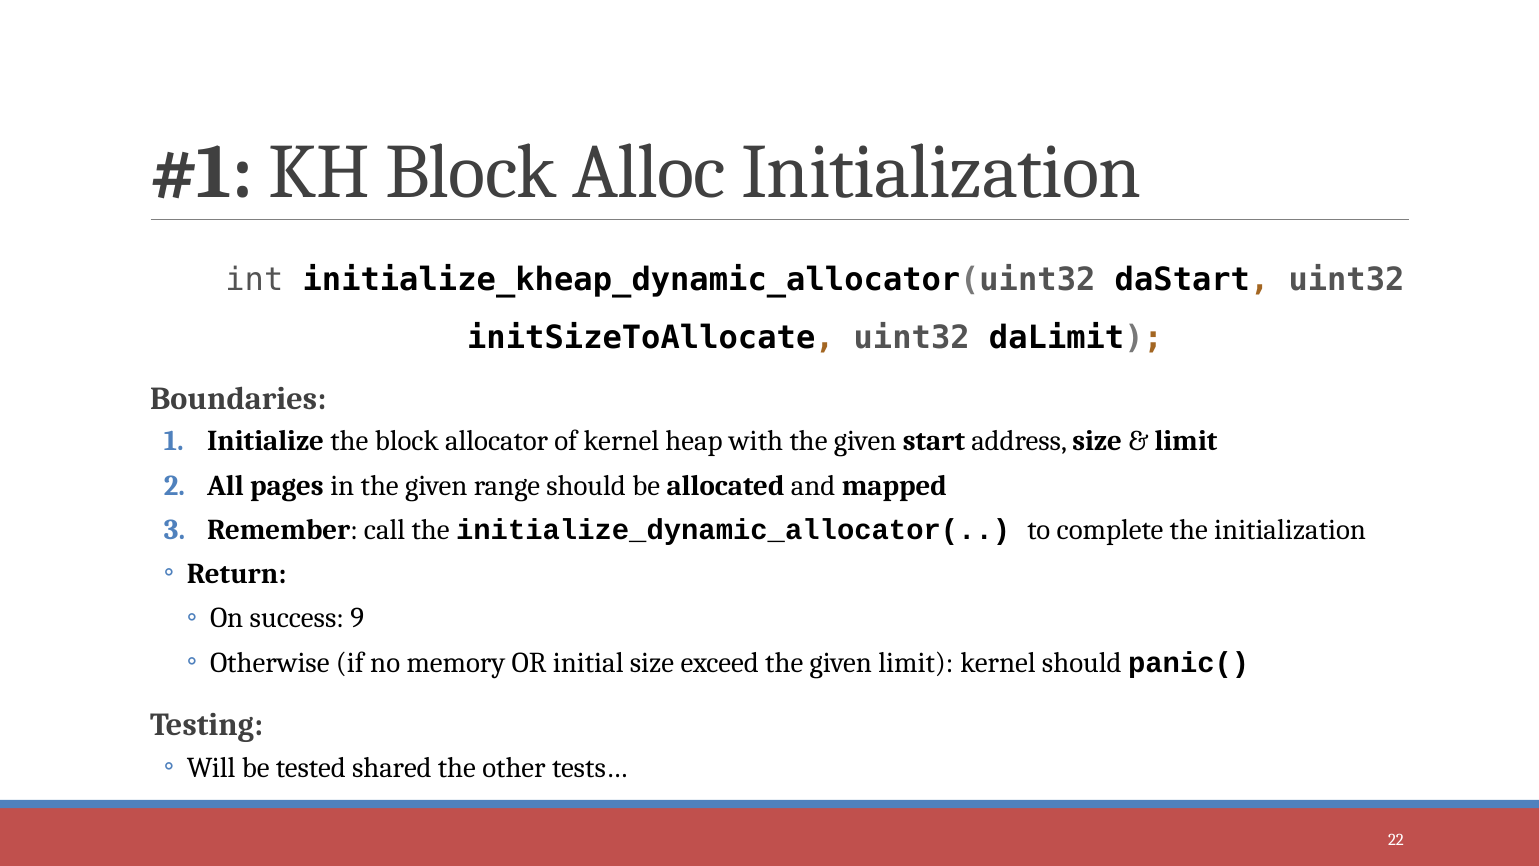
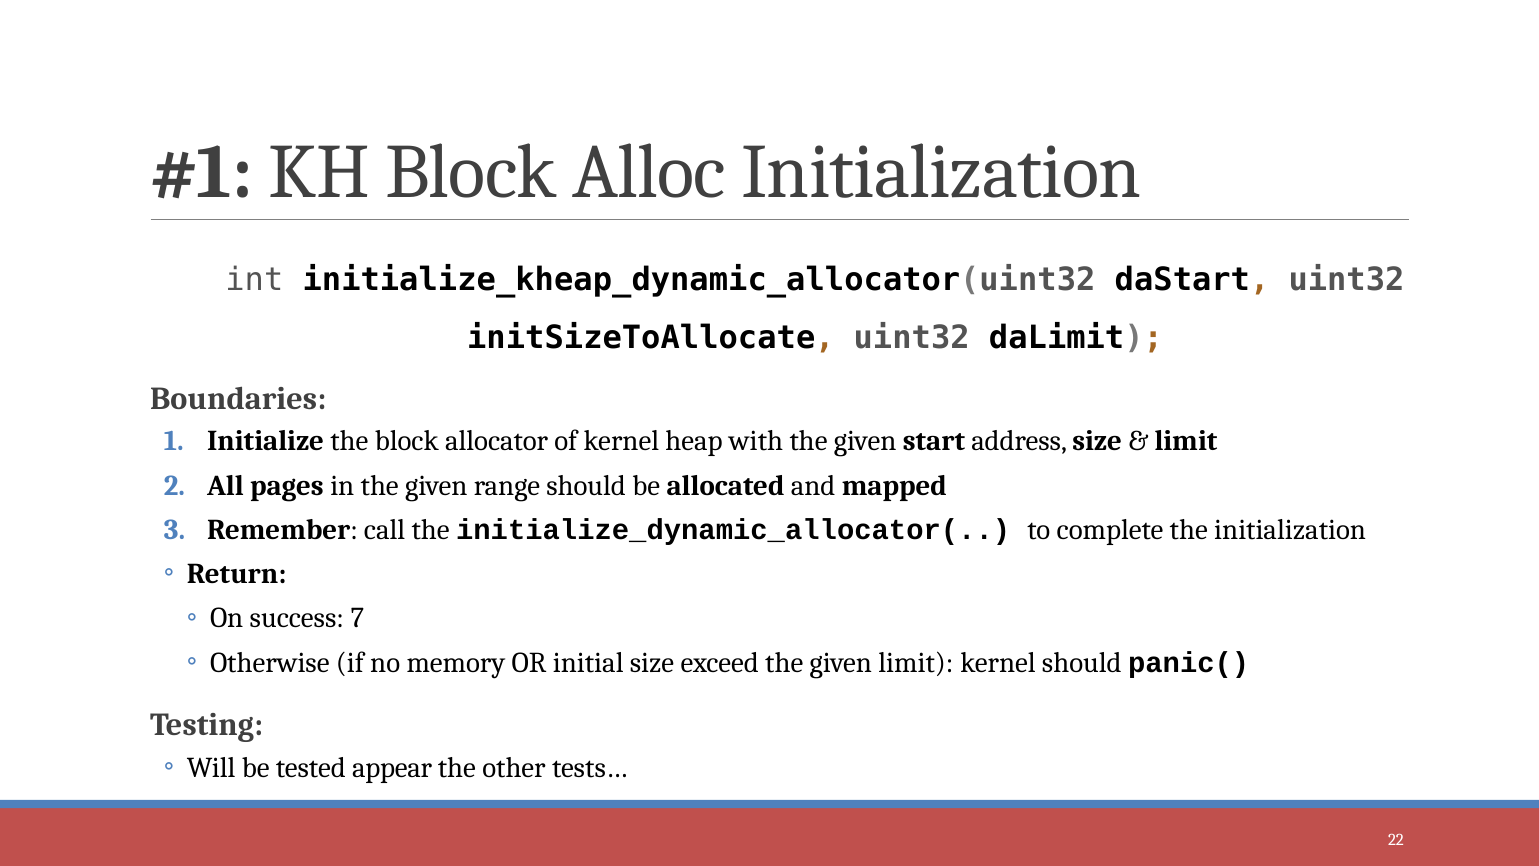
9: 9 -> 7
shared: shared -> appear
